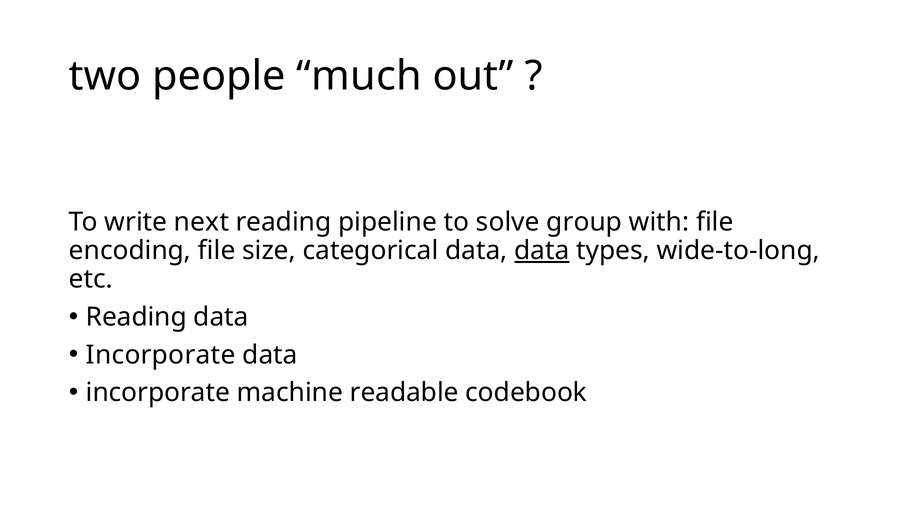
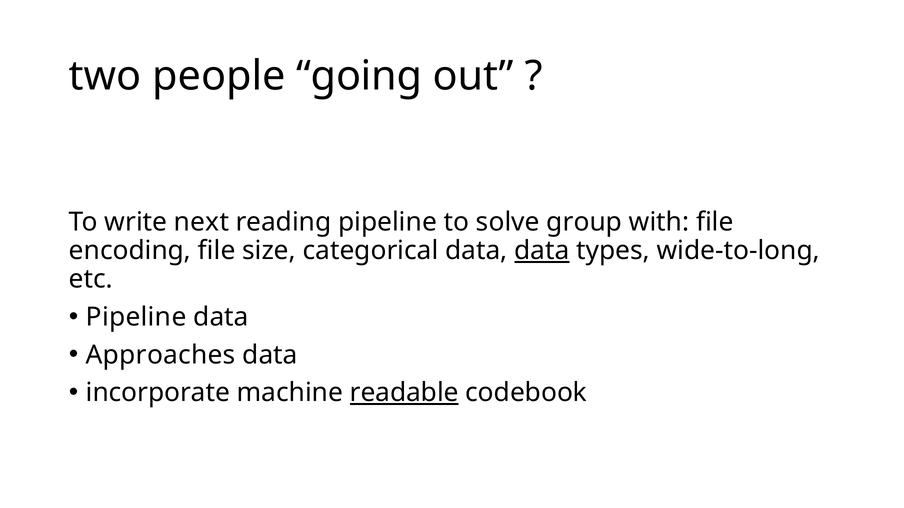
much: much -> going
Reading at (136, 317): Reading -> Pipeline
Incorporate at (161, 355): Incorporate -> Approaches
readable underline: none -> present
